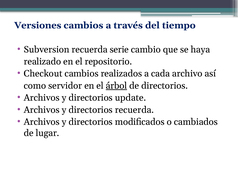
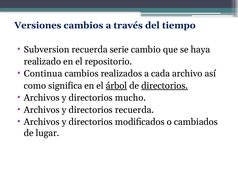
Checkout: Checkout -> Continua
servidor: servidor -> significa
directorios at (165, 86) underline: none -> present
update: update -> mucho
